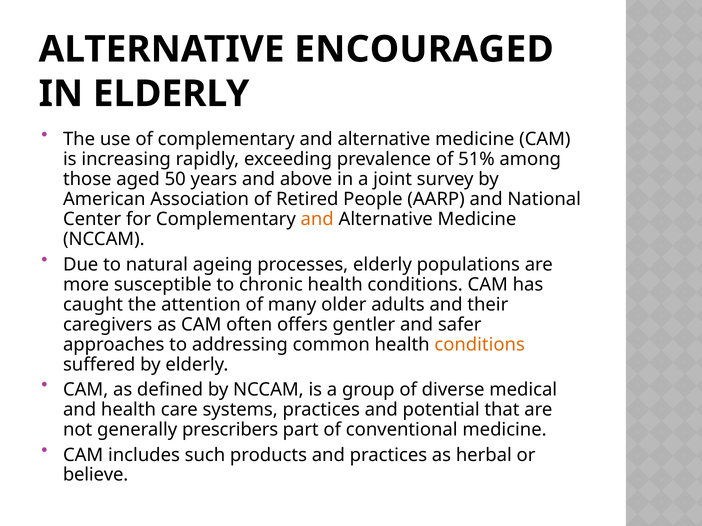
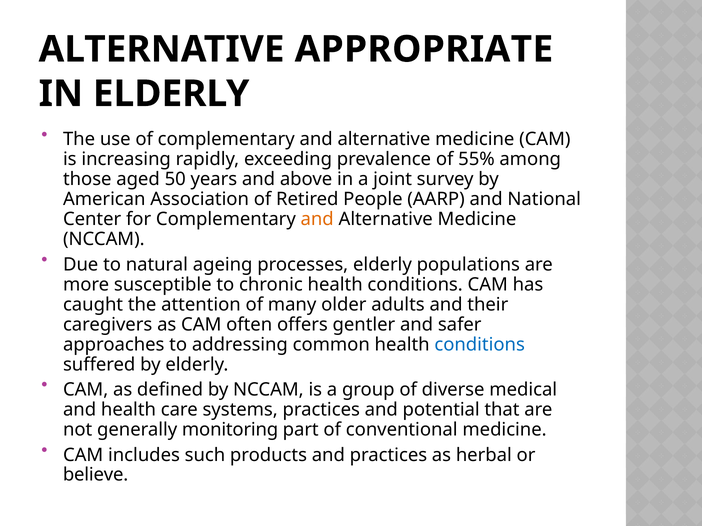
ENCOURAGED: ENCOURAGED -> APPROPRIATE
51%: 51% -> 55%
conditions at (480, 345) colour: orange -> blue
prescribers: prescribers -> monitoring
